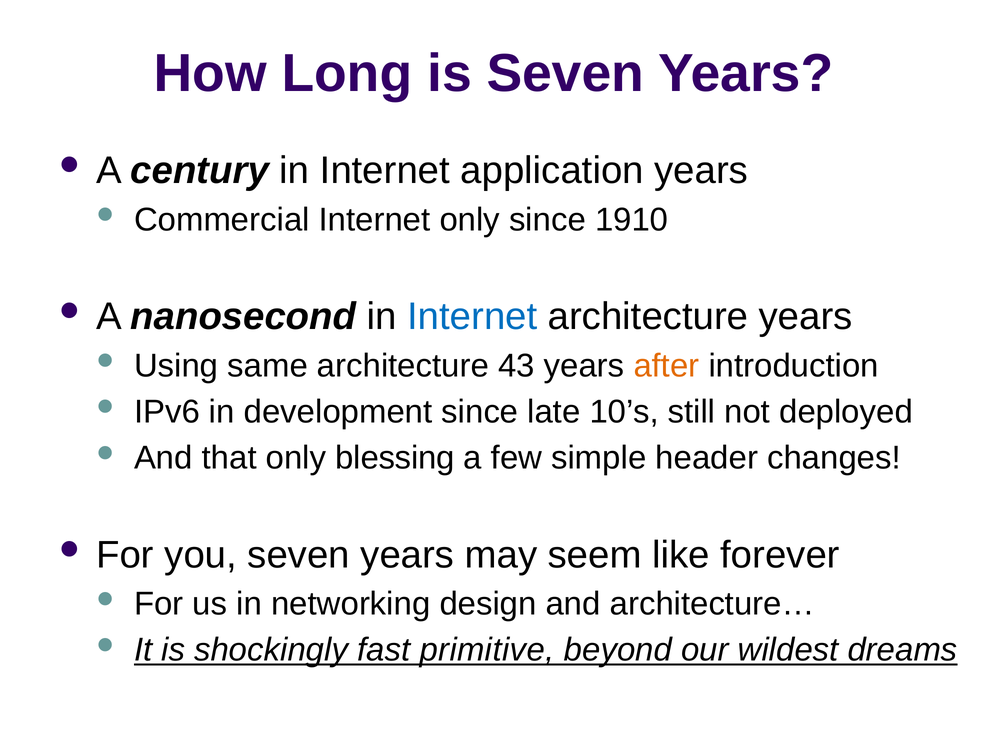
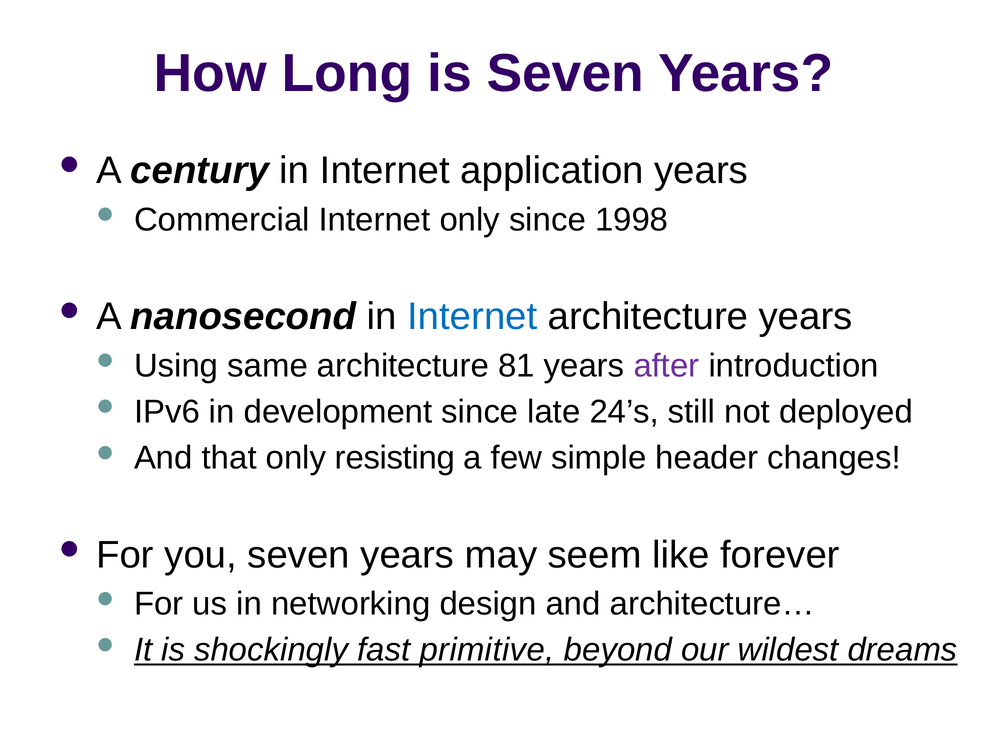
1910: 1910 -> 1998
43: 43 -> 81
after colour: orange -> purple
10’s: 10’s -> 24’s
blessing: blessing -> resisting
